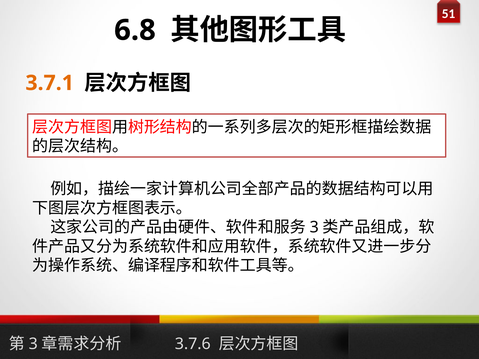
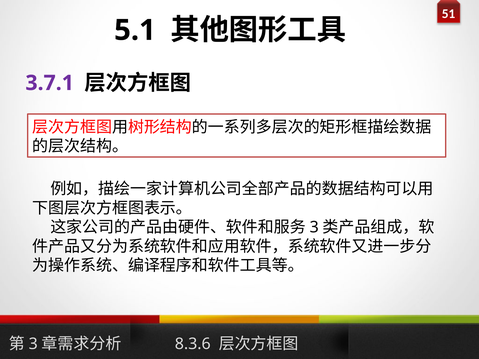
6.8: 6.8 -> 5.1
3.7.1 colour: orange -> purple
3.7.6: 3.7.6 -> 8.3.6
